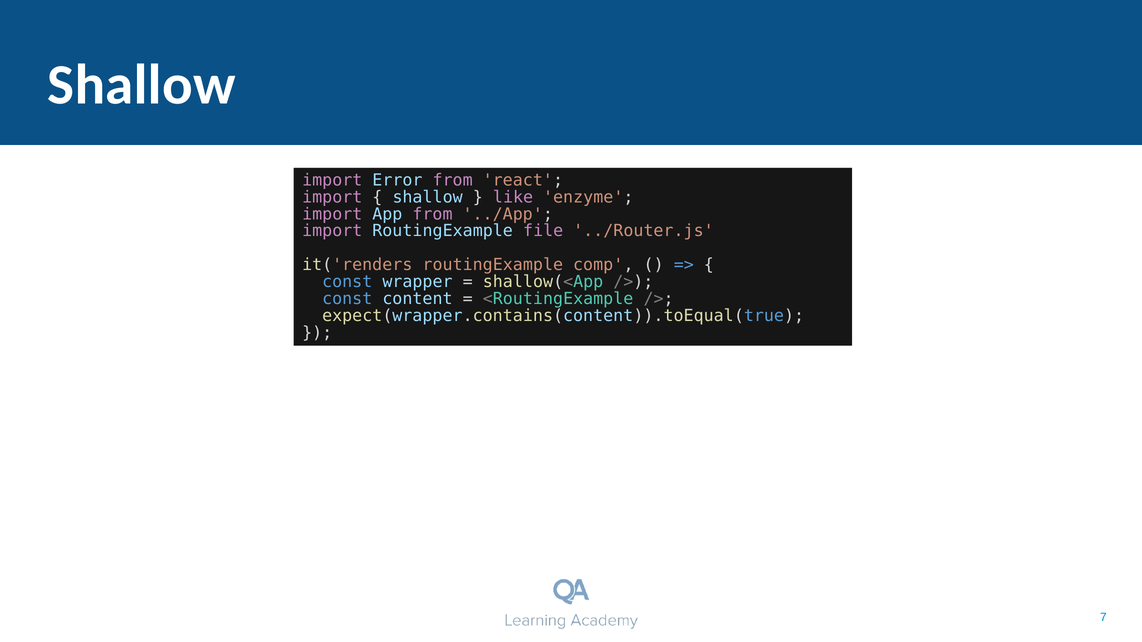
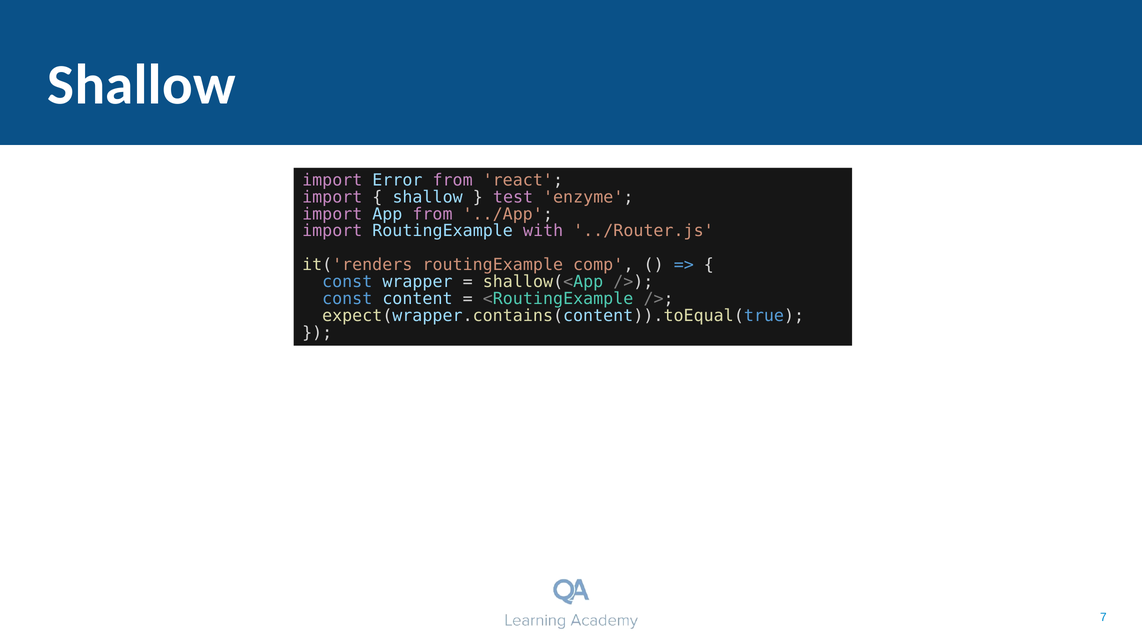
like: like -> test
file: file -> with
